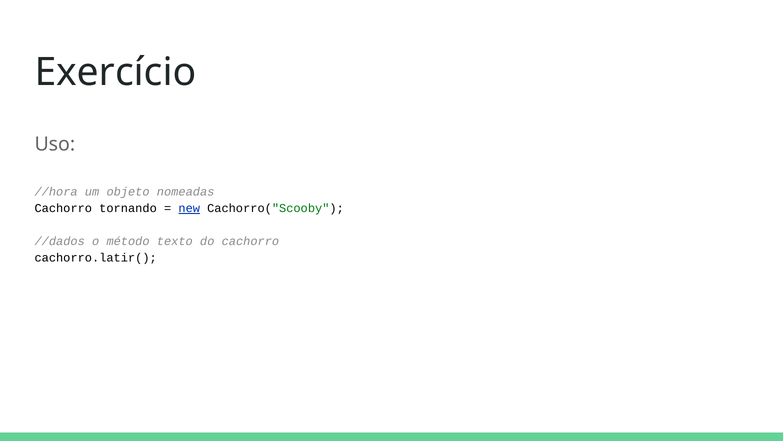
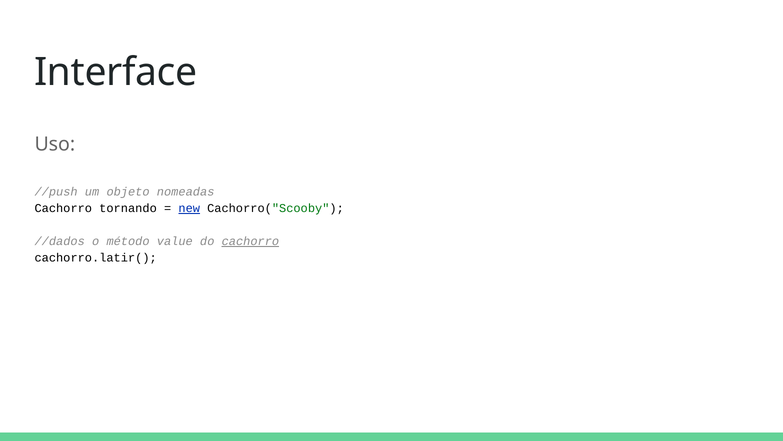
Exercício: Exercício -> Interface
//hora: //hora -> //push
texto: texto -> value
cachorro at (250, 241) underline: none -> present
